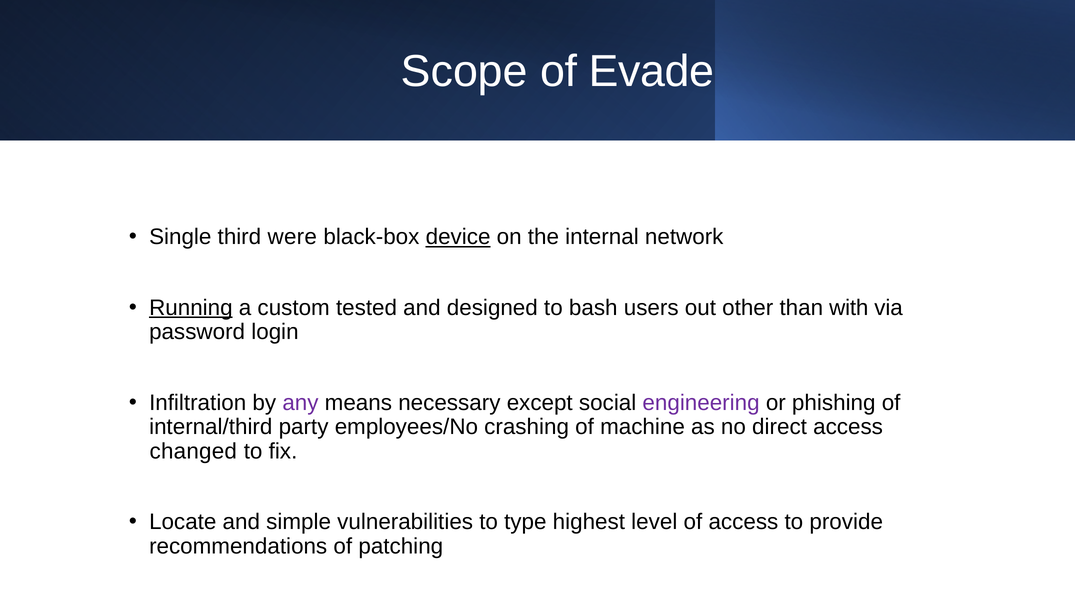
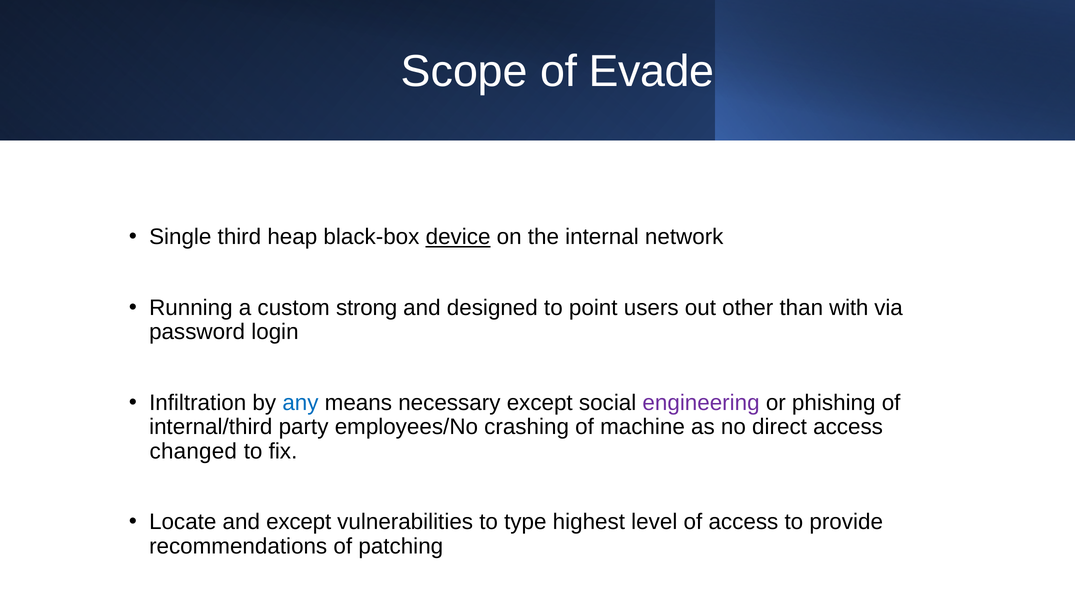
were: were -> heap
Running underline: present -> none
tested: tested -> strong
bash: bash -> point
any colour: purple -> blue
and simple: simple -> except
